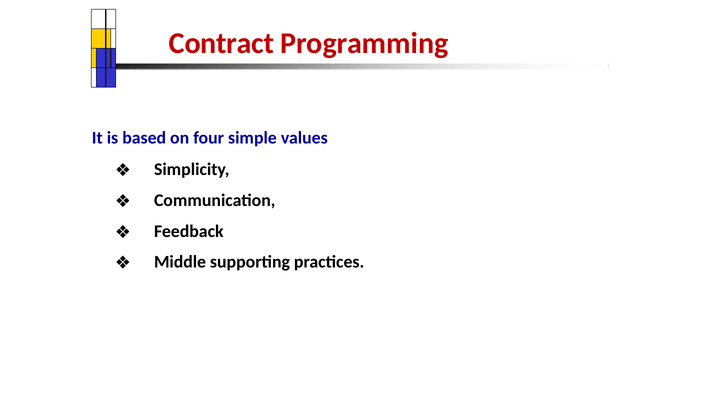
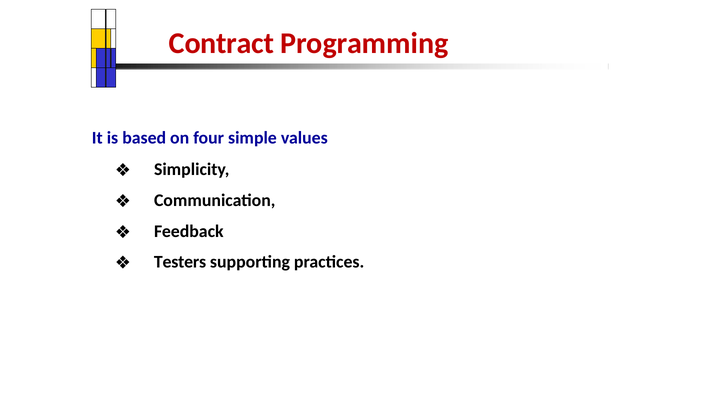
Middle: Middle -> Testers
